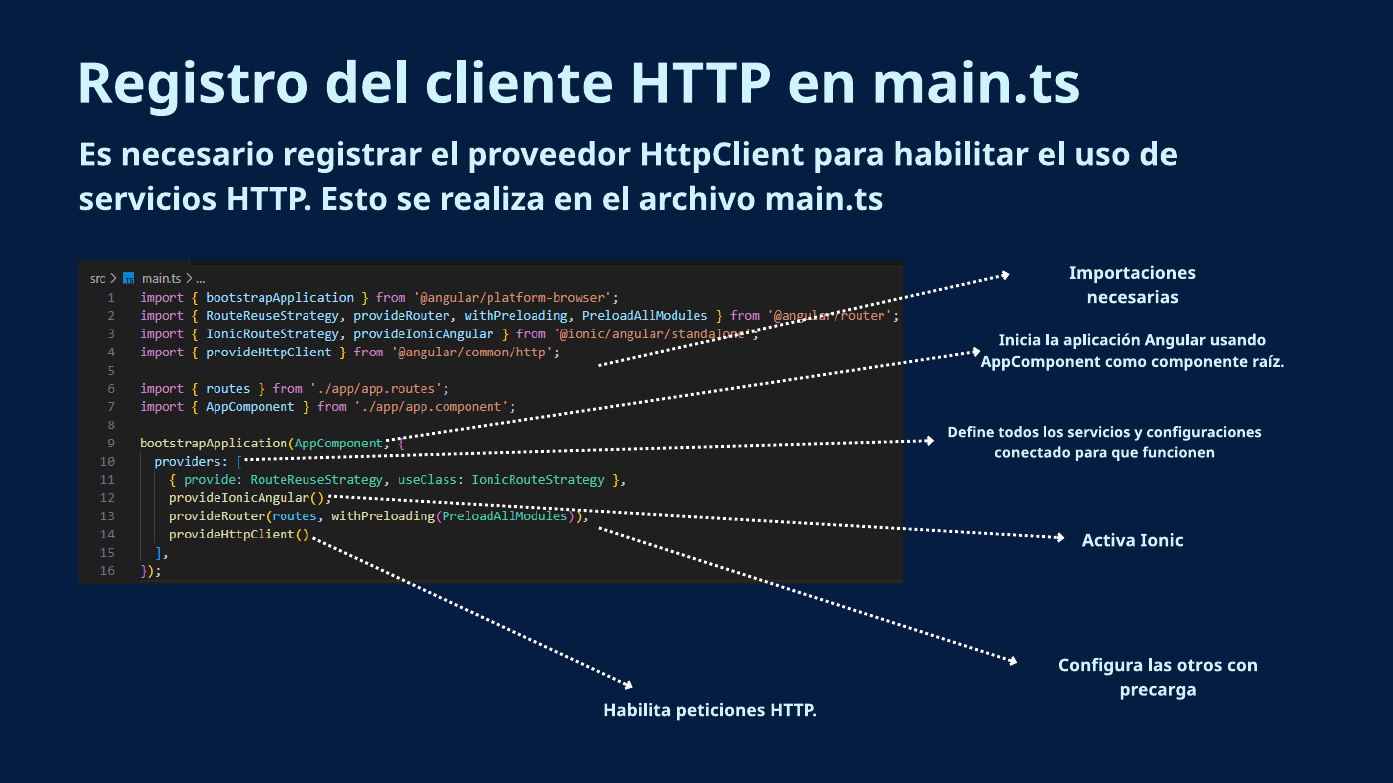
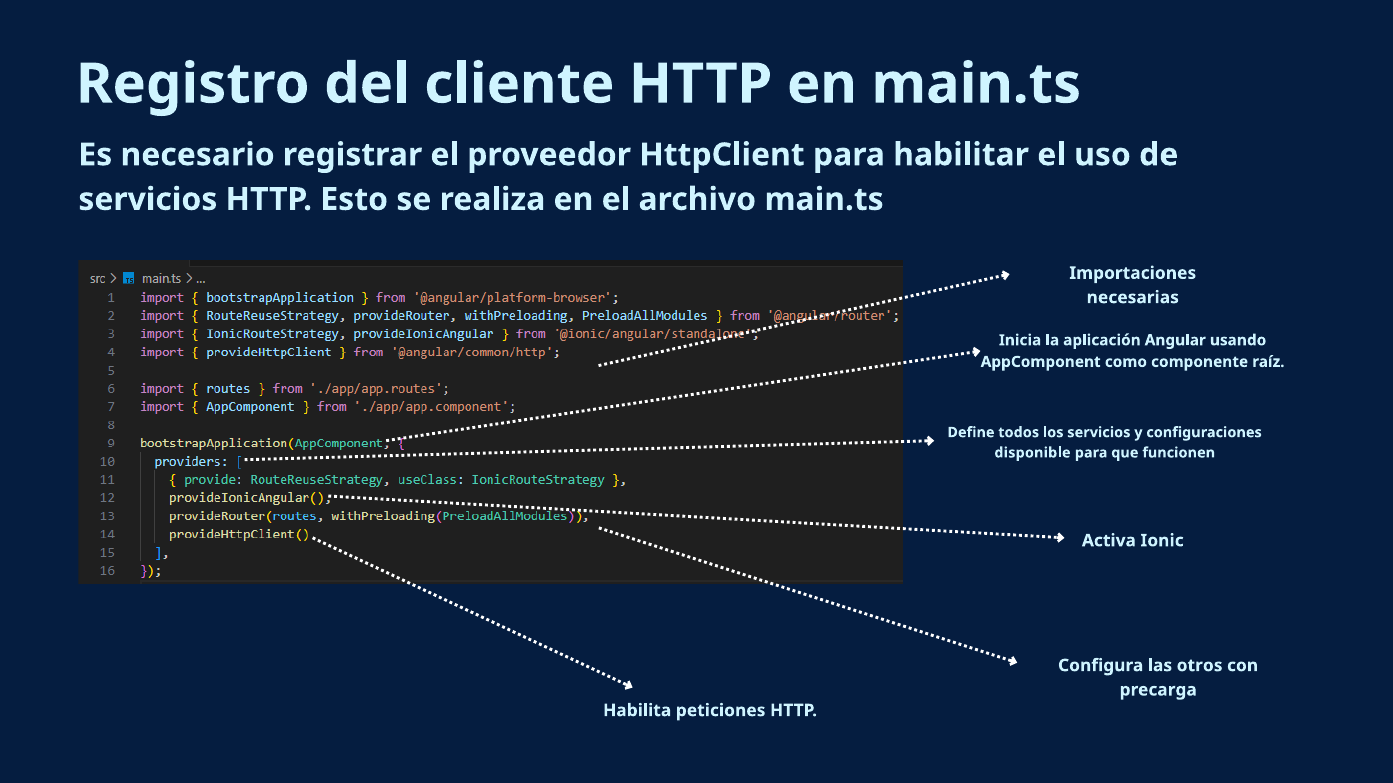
conectado: conectado -> disponible
